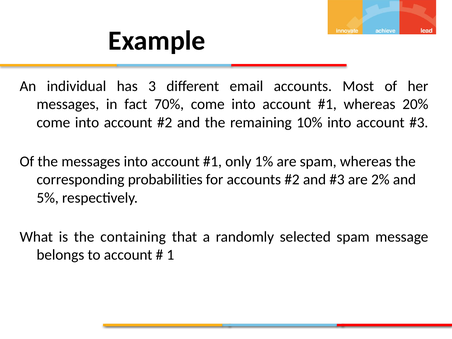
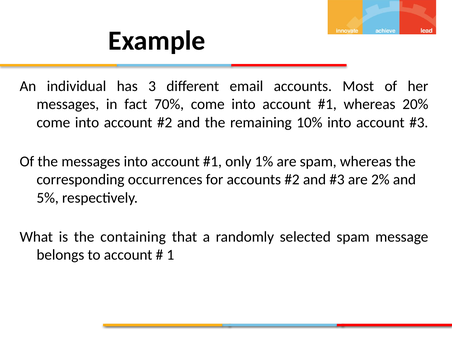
probabilities: probabilities -> occurrences
